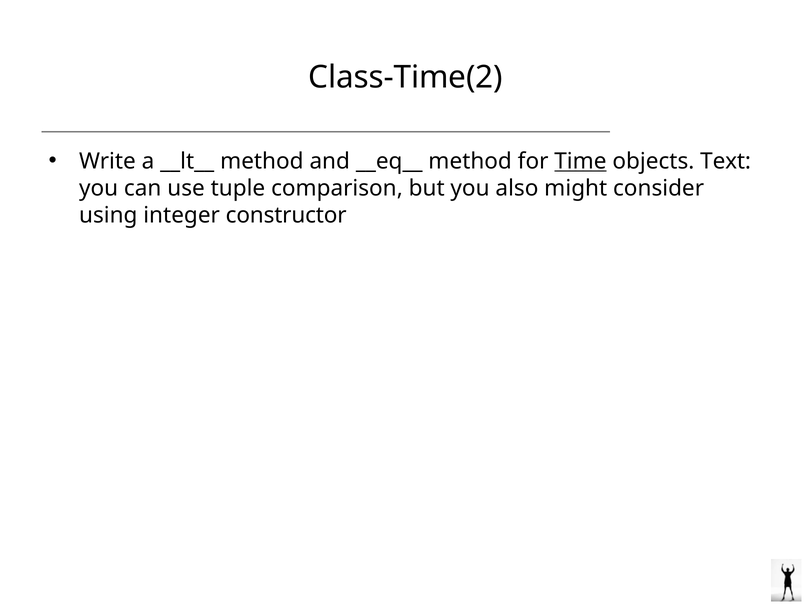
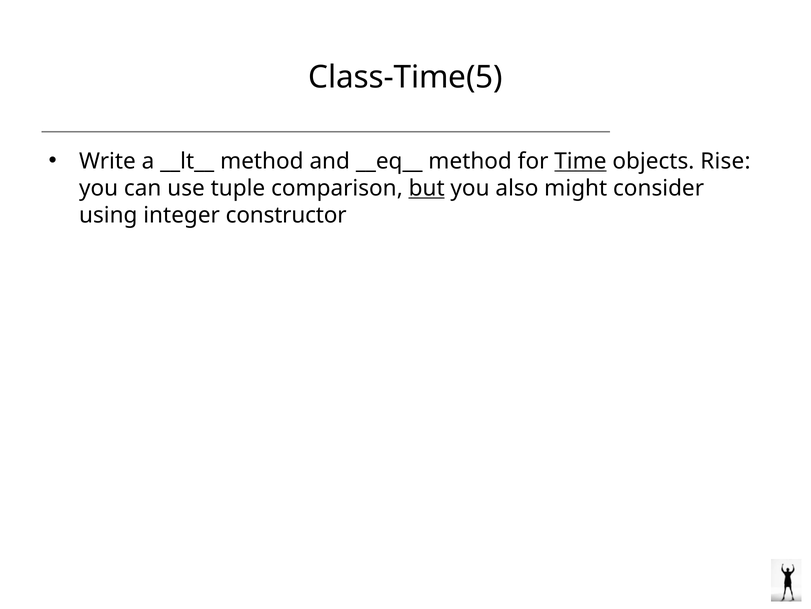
Class-Time(2: Class-Time(2 -> Class-Time(5
Text: Text -> Rise
but underline: none -> present
